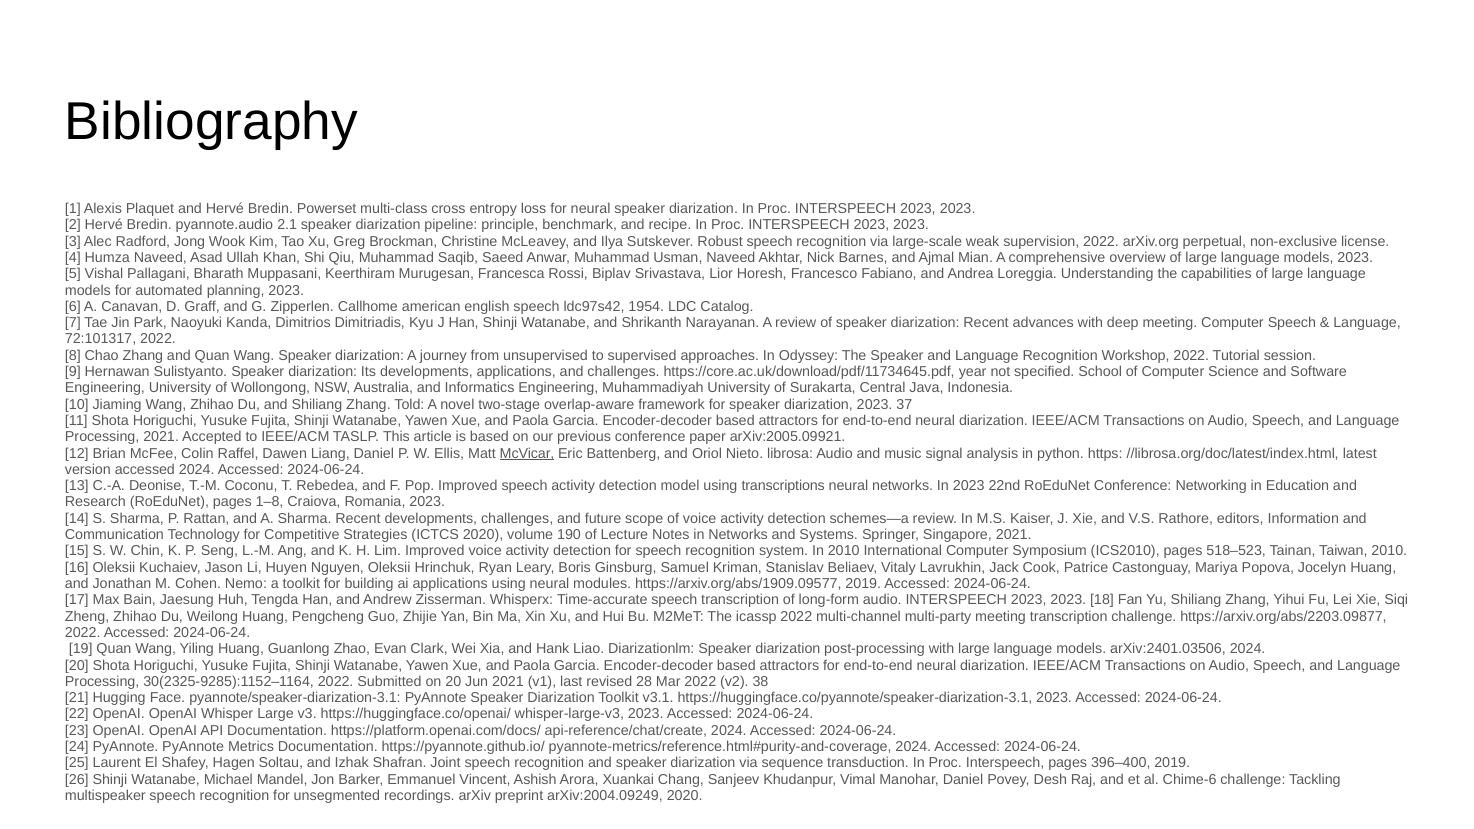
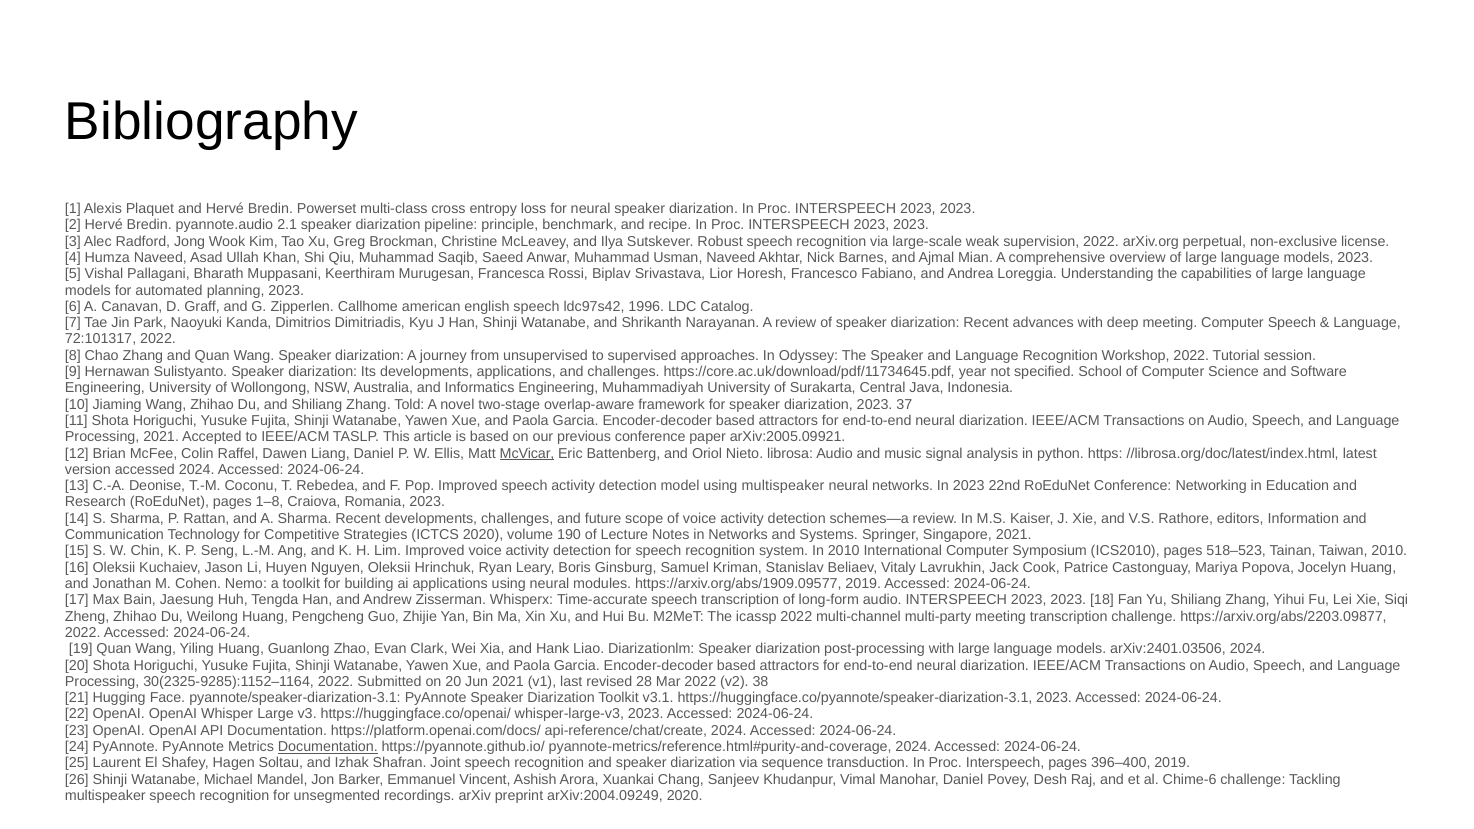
1954: 1954 -> 1996
using transcriptions: transcriptions -> multispeaker
Documentation at (328, 747) underline: none -> present
